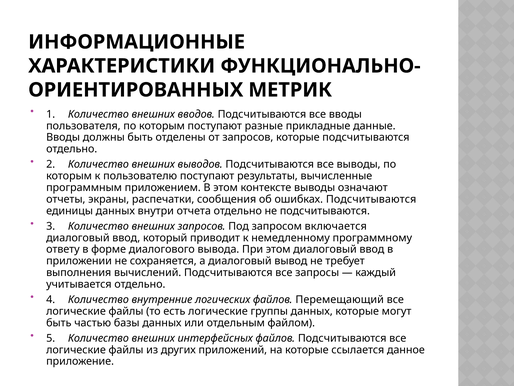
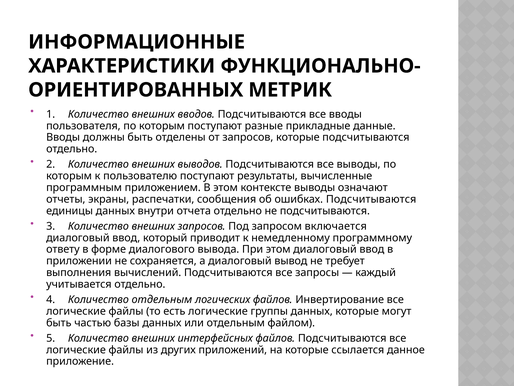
Количество внутренние: внутренние -> отдельным
Перемещающий: Перемещающий -> Инвертирование
